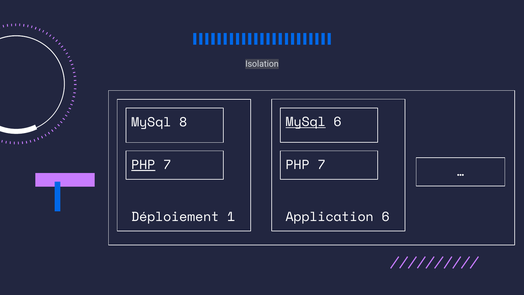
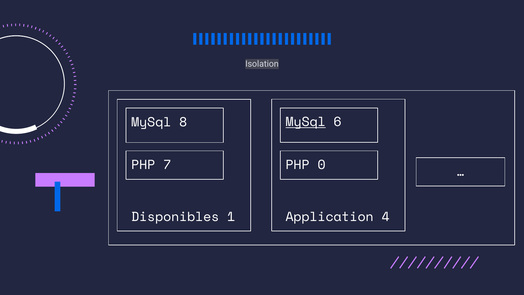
7 at (322, 165): 7 -> 0
PHP at (143, 165) underline: present -> none
Application 6: 6 -> 4
Déploiement: Déploiement -> Disponibles
